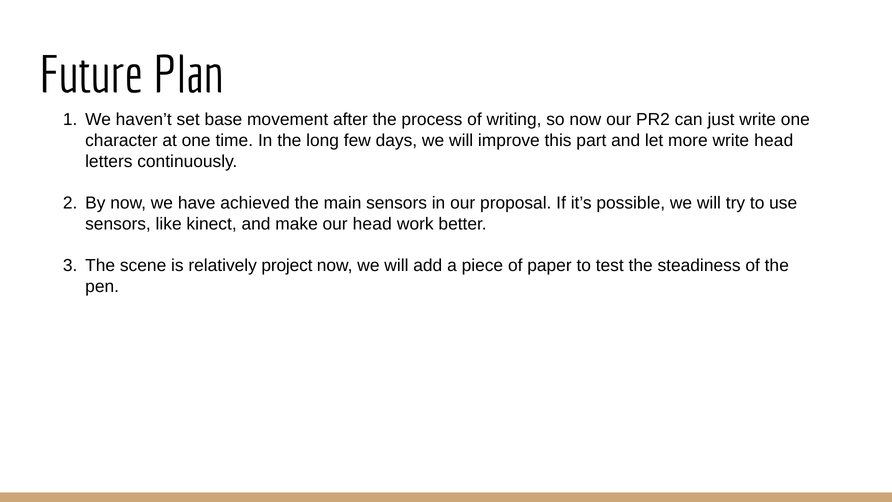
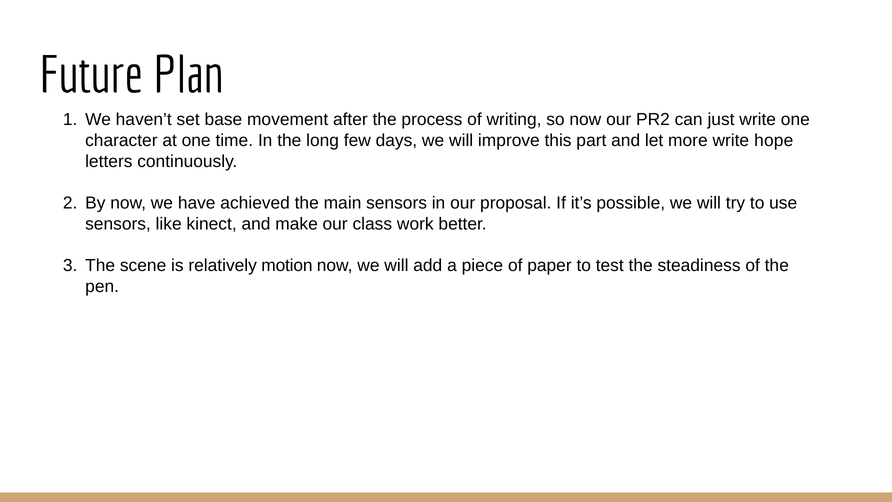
write head: head -> hope
our head: head -> class
project: project -> motion
